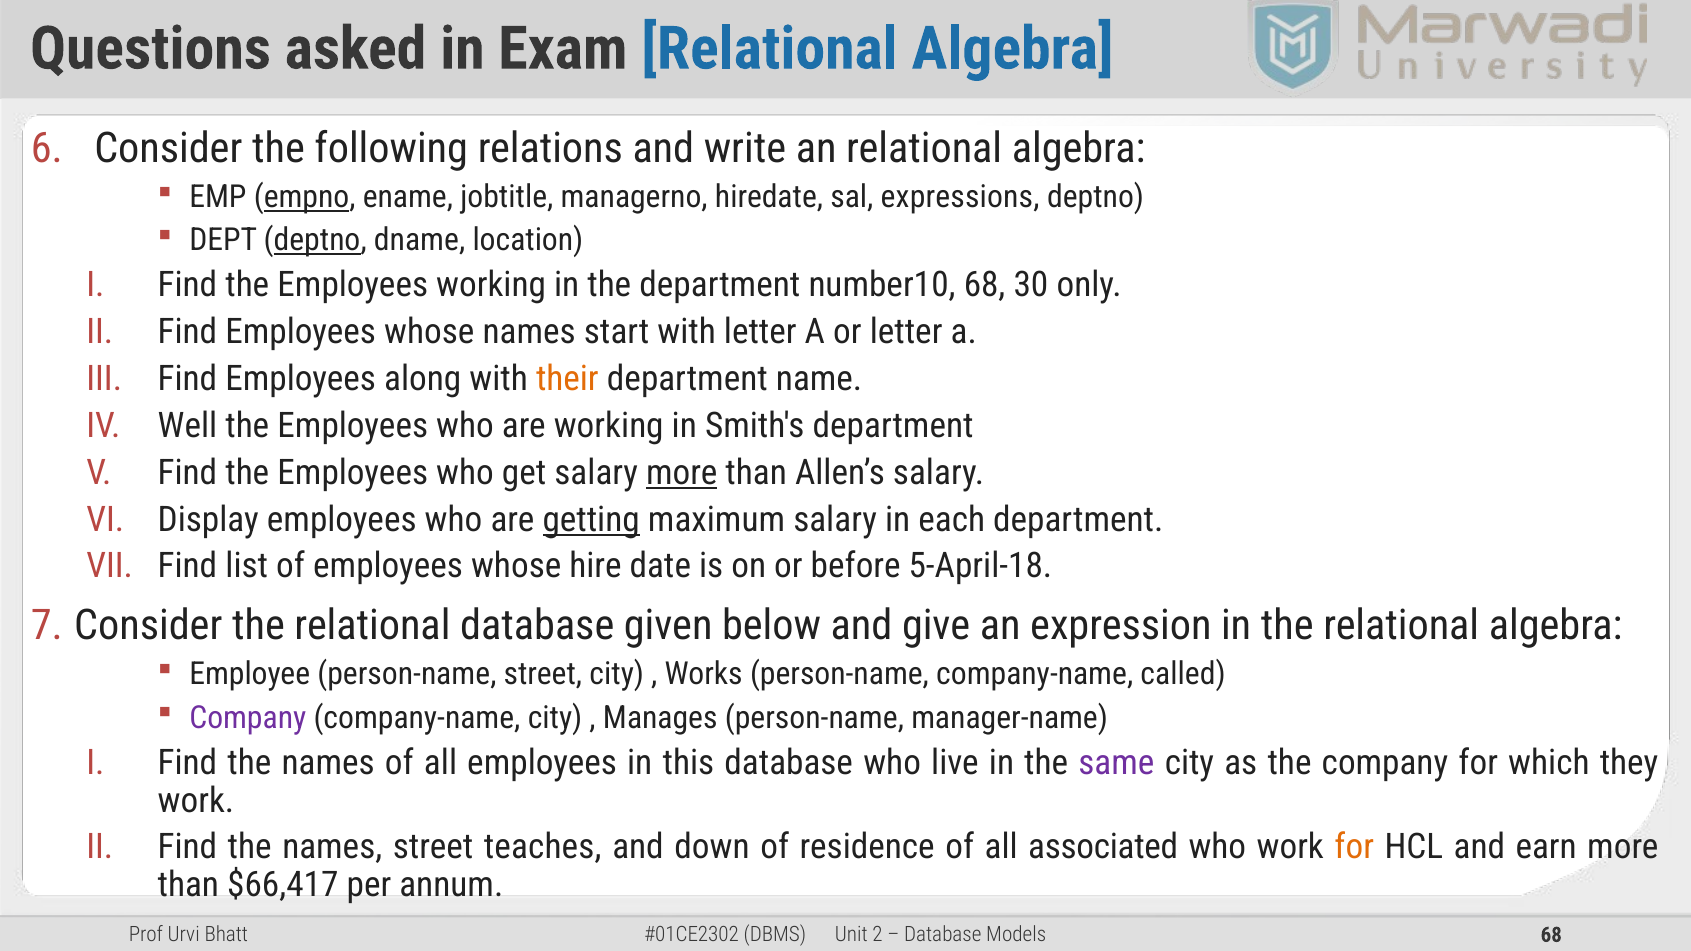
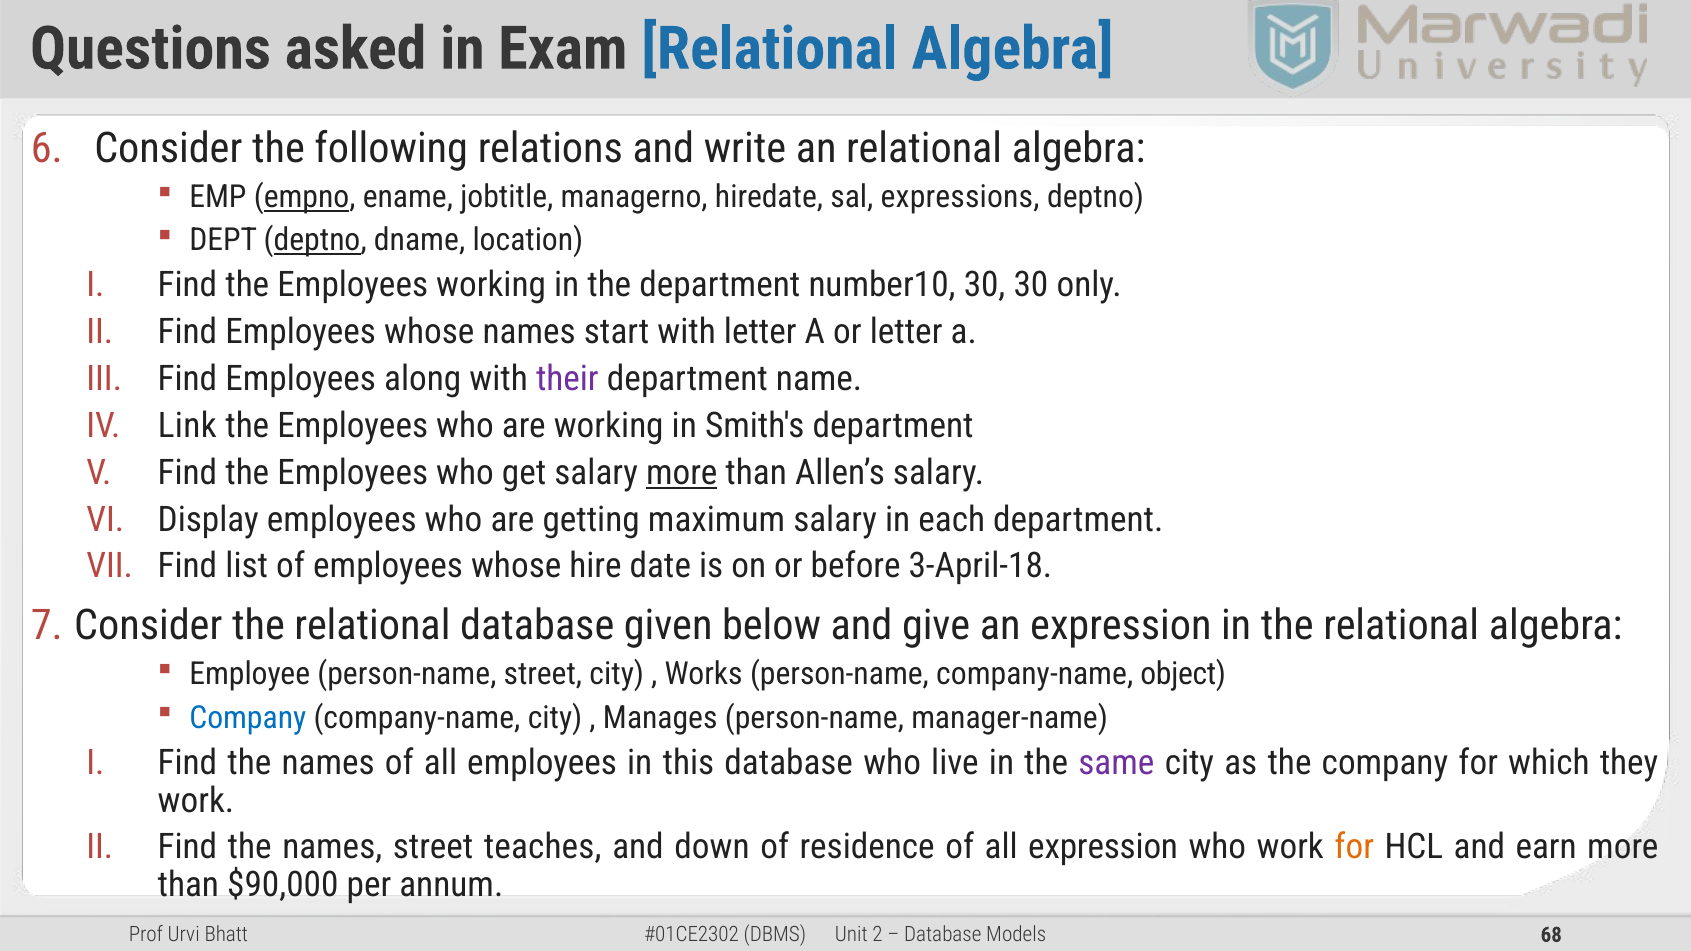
number10 68: 68 -> 30
their colour: orange -> purple
Well: Well -> Link
getting underline: present -> none
5-April-18: 5-April-18 -> 3-April-18
called: called -> object
Company at (248, 718) colour: purple -> blue
all associated: associated -> expression
$66,417: $66,417 -> $90,000
